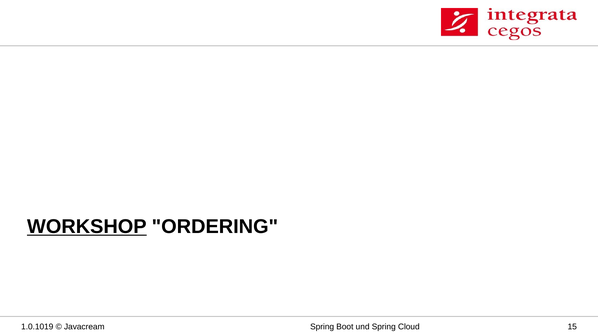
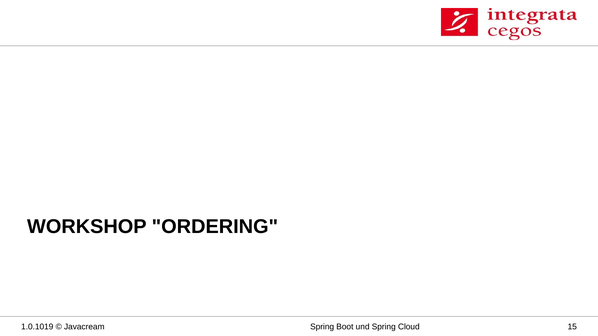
WORKSHOP underline: present -> none
